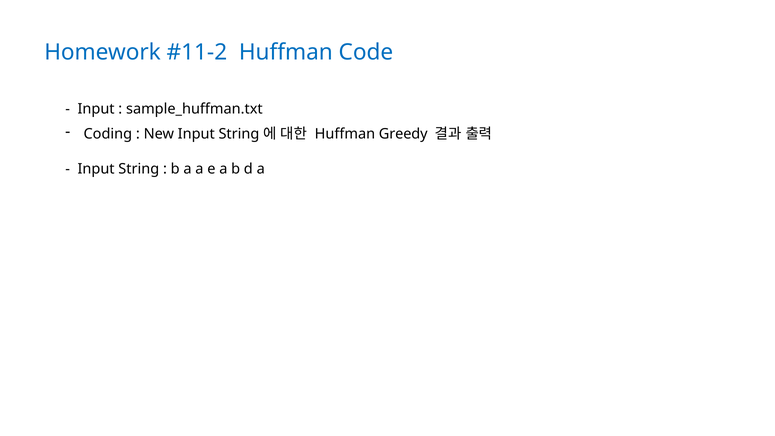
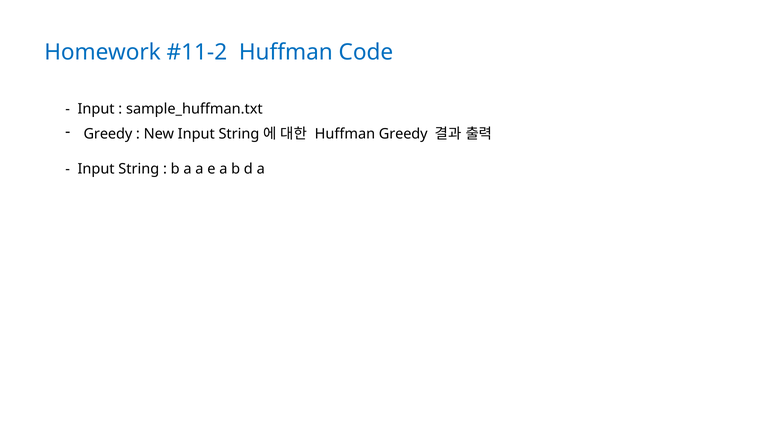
Coding at (108, 134): Coding -> Greedy
